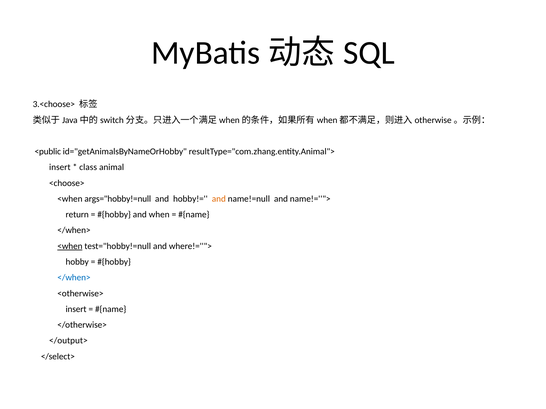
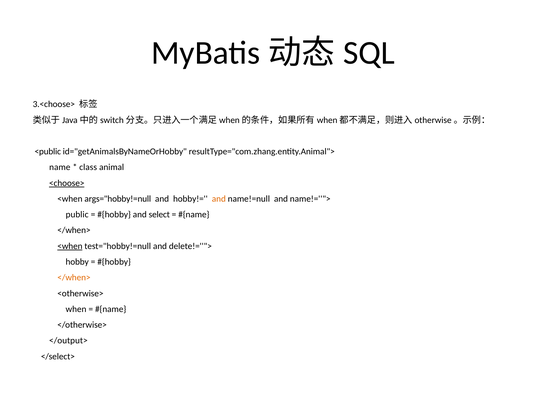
insert at (60, 167): insert -> name
<choose> underline: none -> present
return: return -> public
when: when -> select
where!=''">: where!=''"> -> delete!=''">
</when> at (74, 278) colour: blue -> orange
insert at (76, 309): insert -> when
